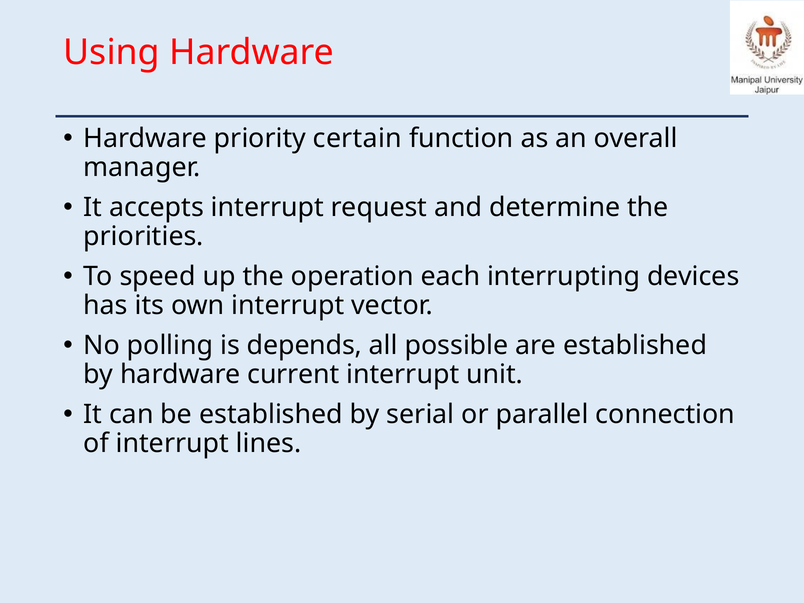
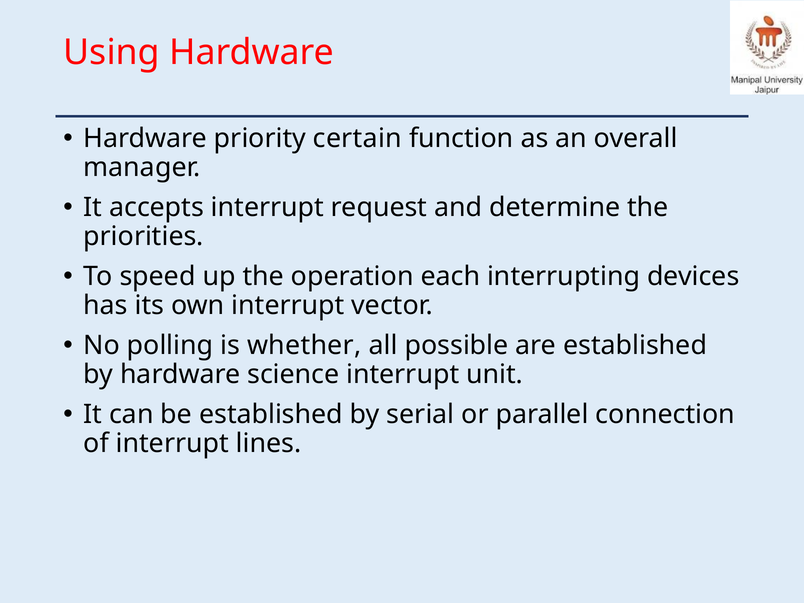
depends: depends -> whether
current: current -> science
